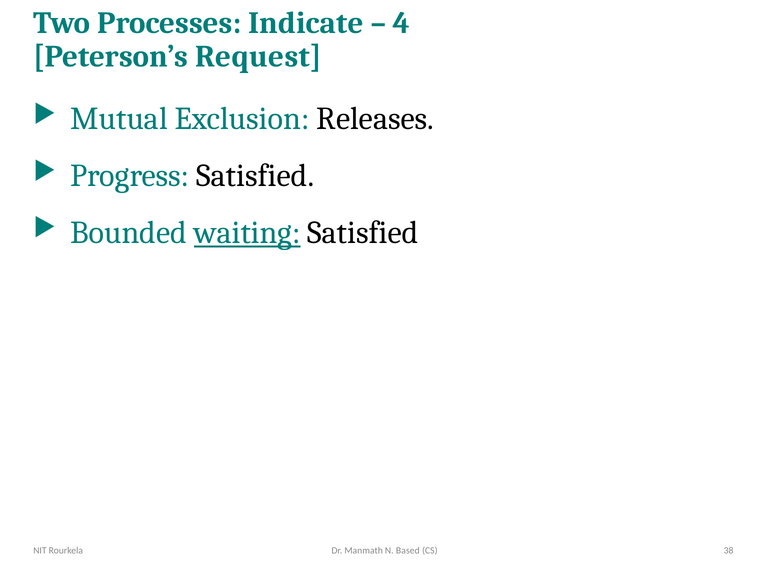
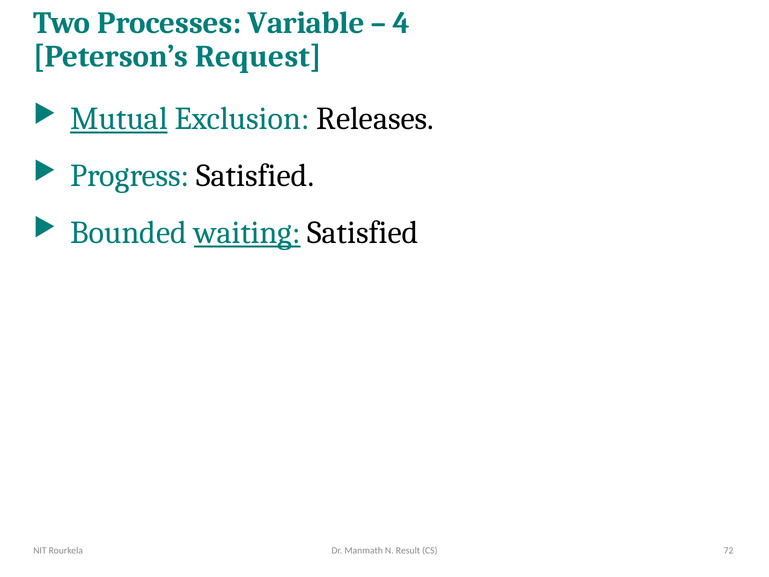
Indicate: Indicate -> Variable
Mutual underline: none -> present
Based: Based -> Result
38: 38 -> 72
